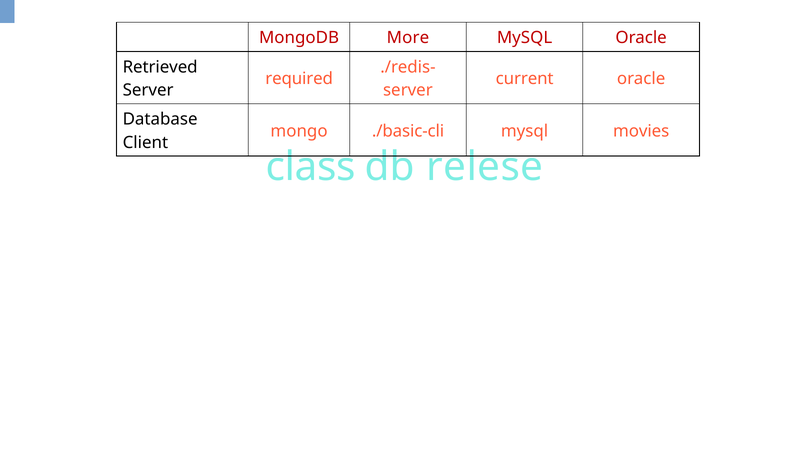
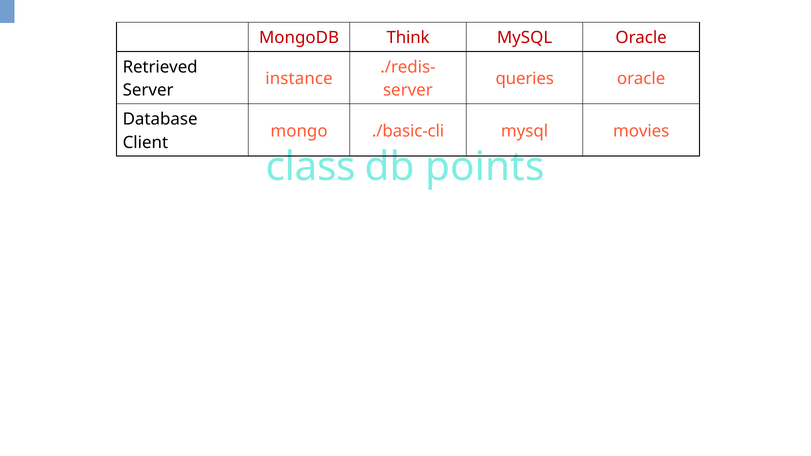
More: More -> Think
required: required -> instance
current: current -> queries
relese: relese -> points
